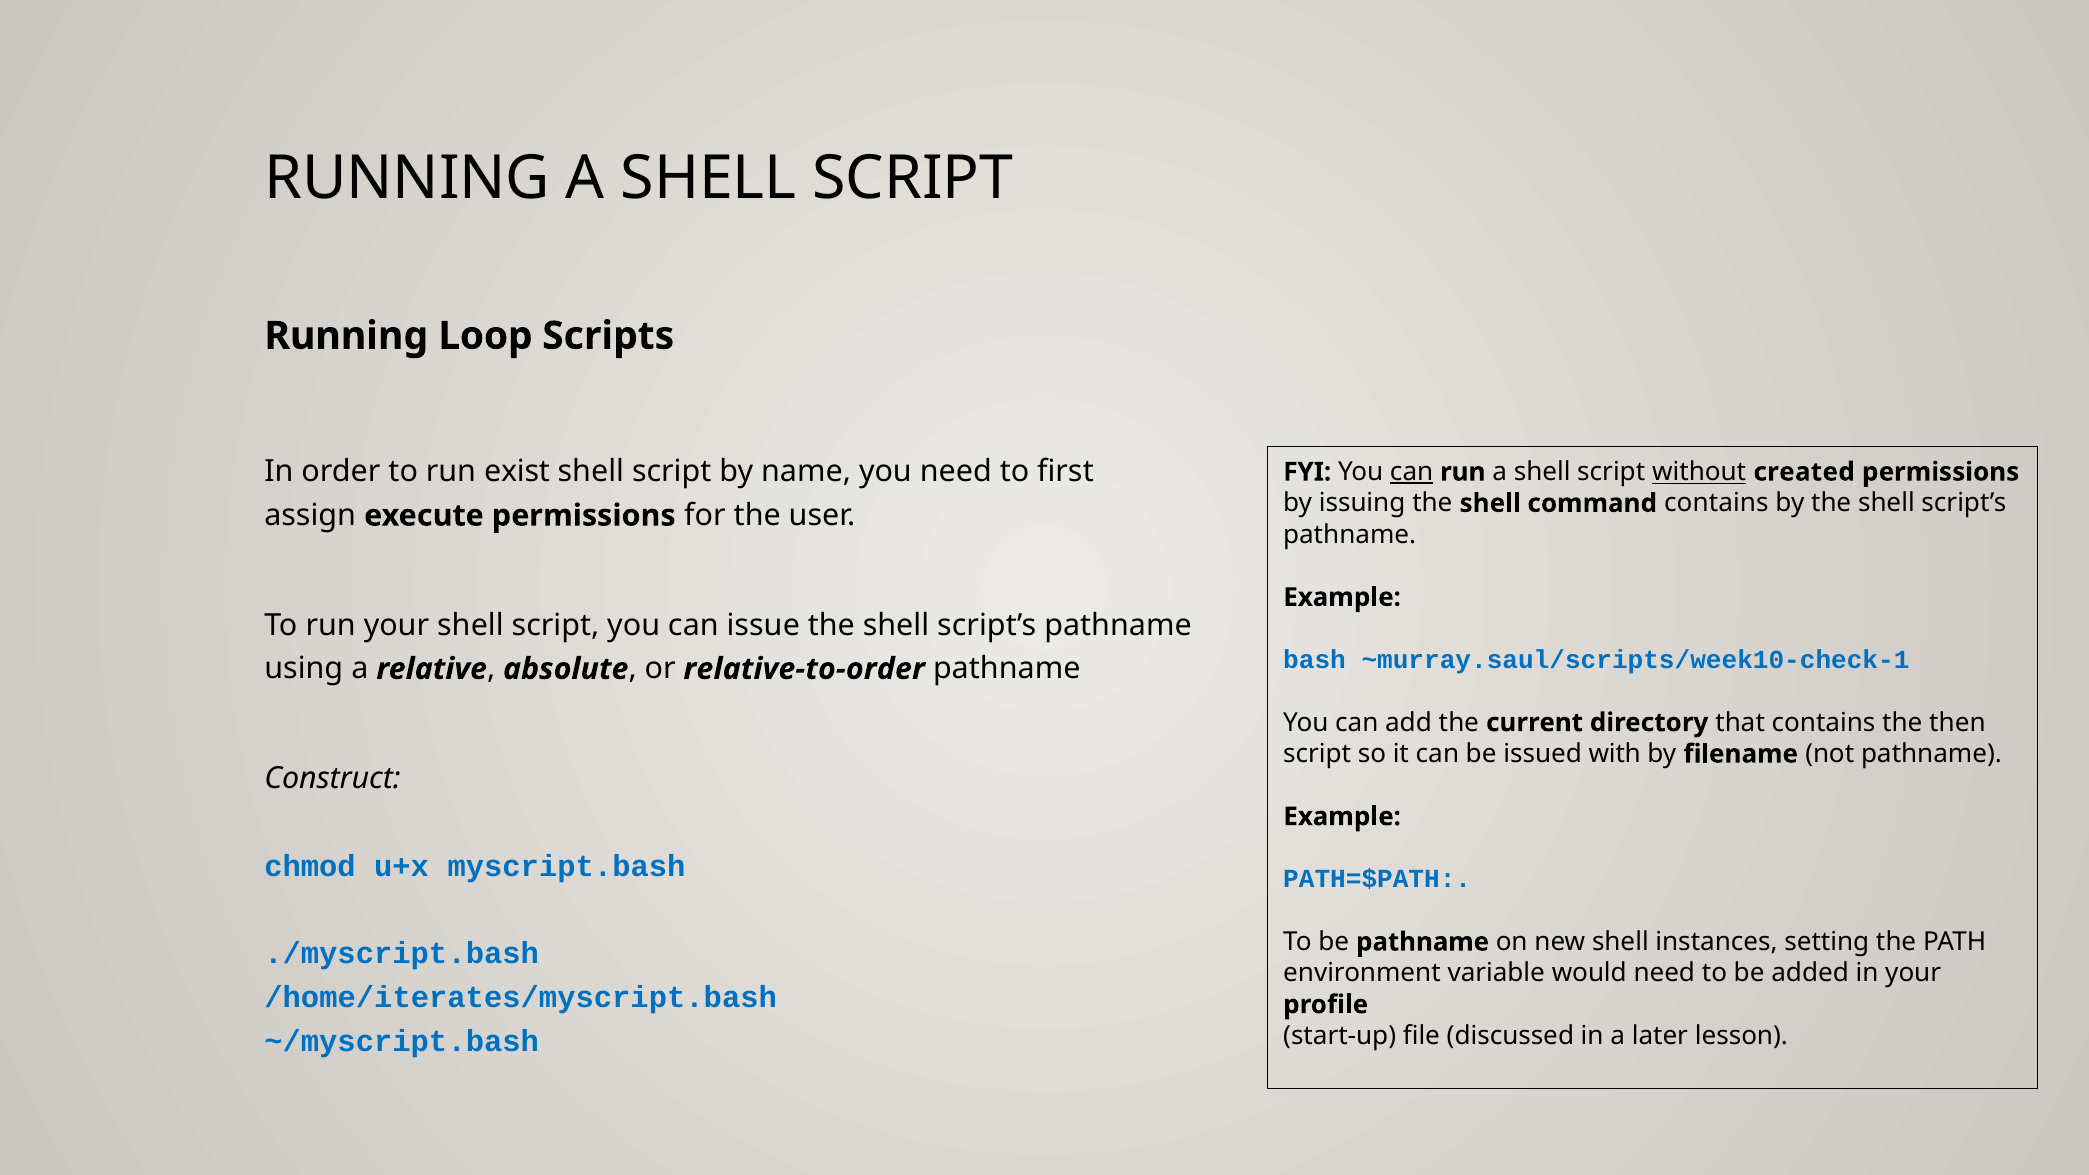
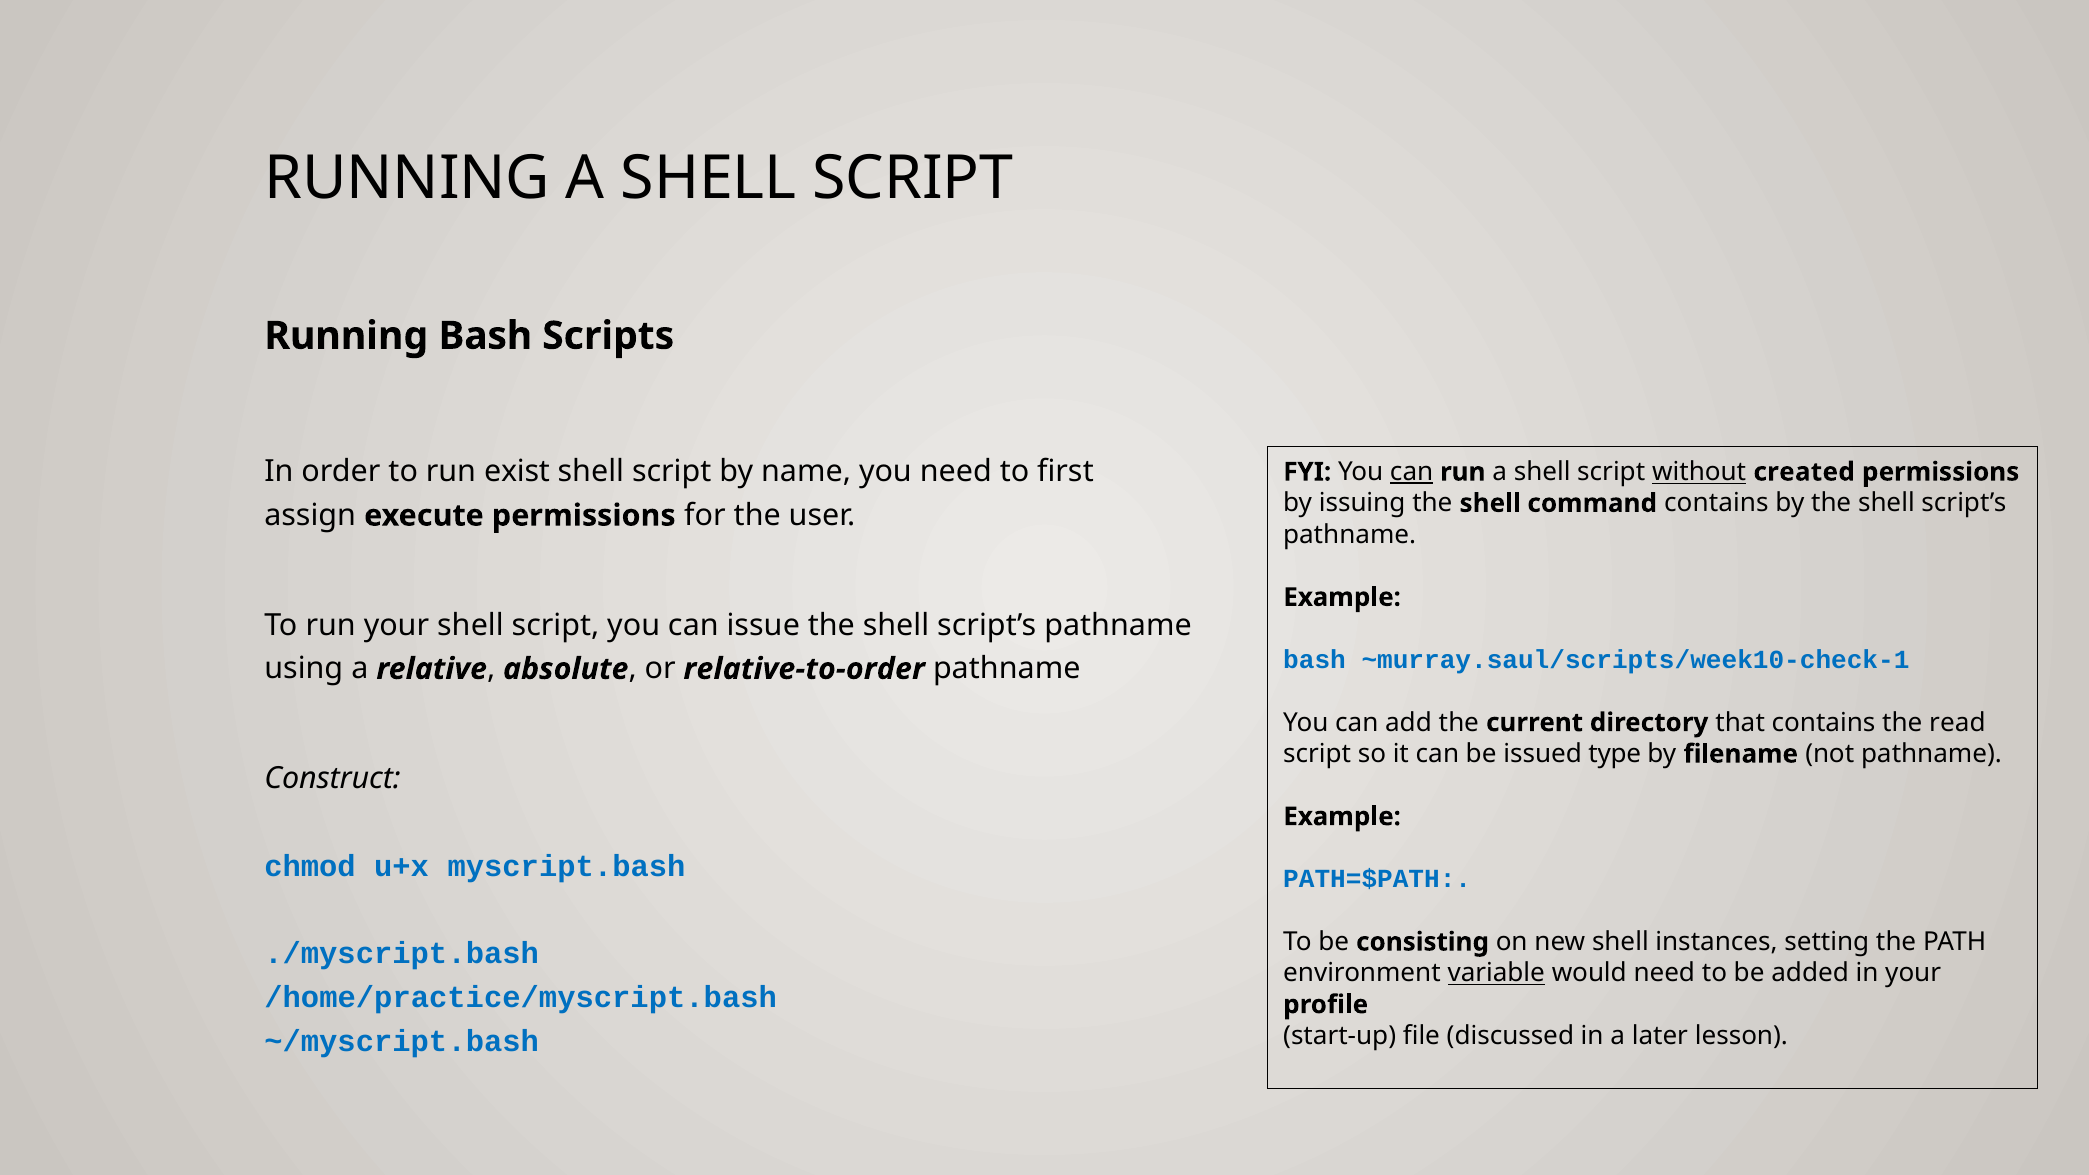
Running Loop: Loop -> Bash
then: then -> read
with: with -> type
be pathname: pathname -> consisting
variable underline: none -> present
/home/iterates/myscript.bash: /home/iterates/myscript.bash -> /home/practice/myscript.bash
